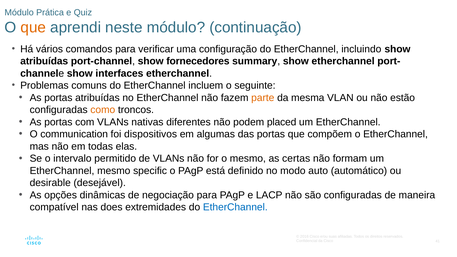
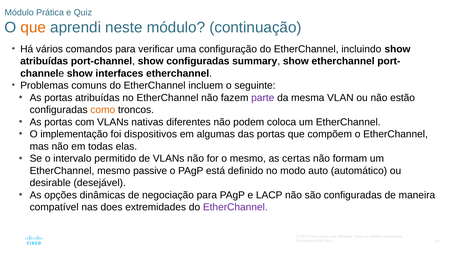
show fornecedores: fornecedores -> configuradas
parte colour: orange -> purple
placed: placed -> coloca
communication: communication -> implementação
specific: specific -> passive
EtherChannel at (235, 207) colour: blue -> purple
